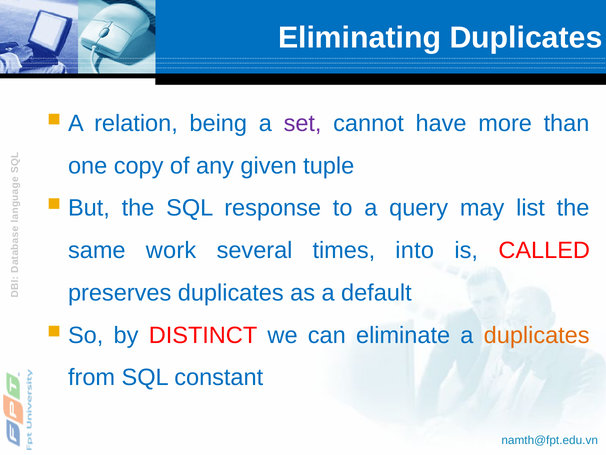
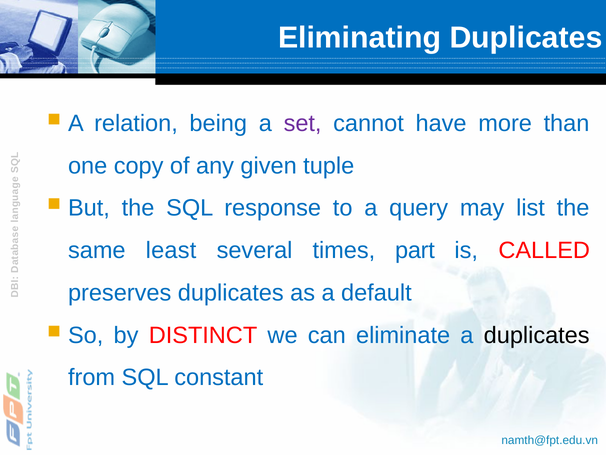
work: work -> least
into: into -> part
duplicates at (537, 335) colour: orange -> black
